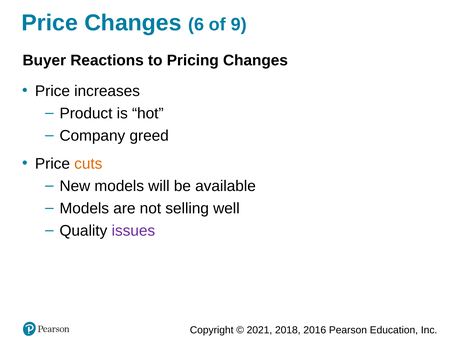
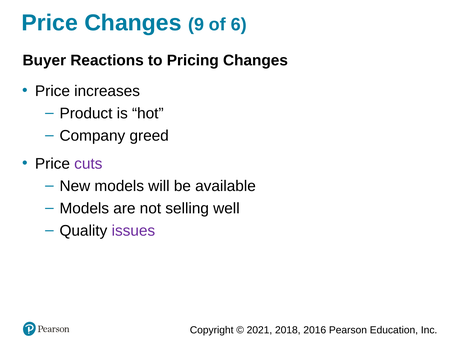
6: 6 -> 9
9: 9 -> 6
cuts colour: orange -> purple
